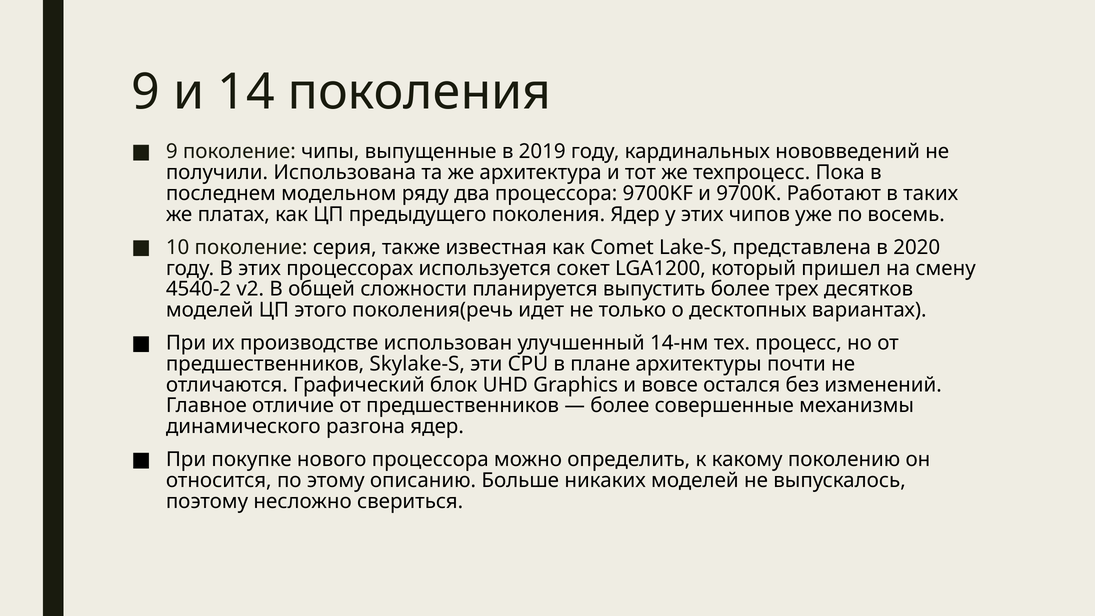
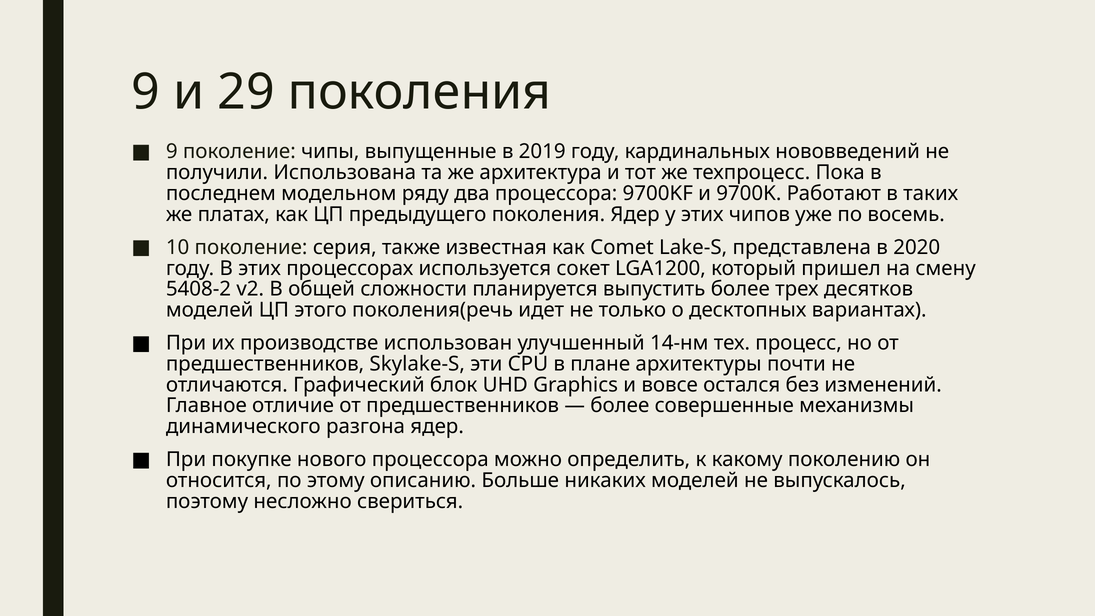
14: 14 -> 29
4540-2: 4540-2 -> 5408-2
